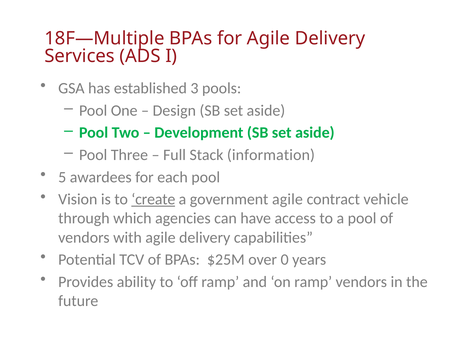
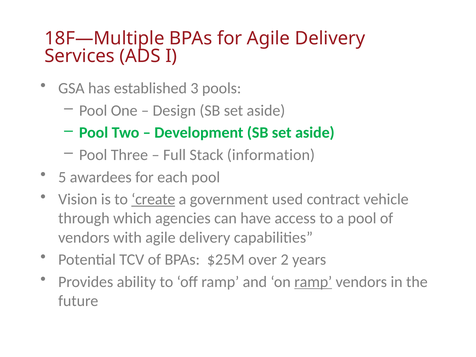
government agile: agile -> used
0: 0 -> 2
ramp at (313, 282) underline: none -> present
